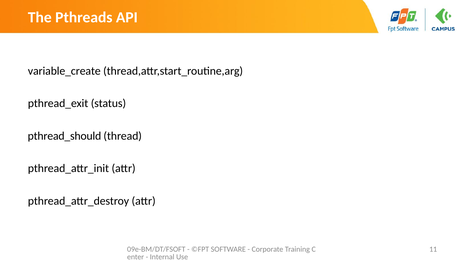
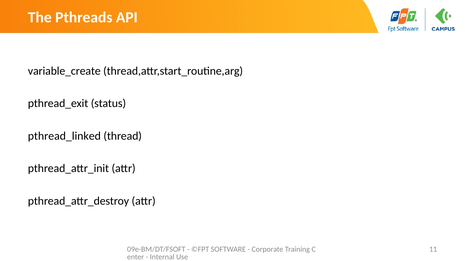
pthread_should: pthread_should -> pthread_linked
